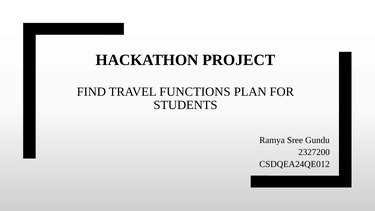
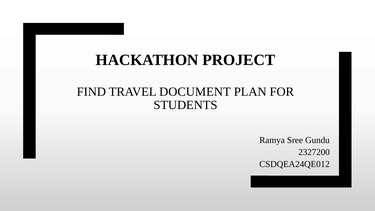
FUNCTIONS: FUNCTIONS -> DOCUMENT
